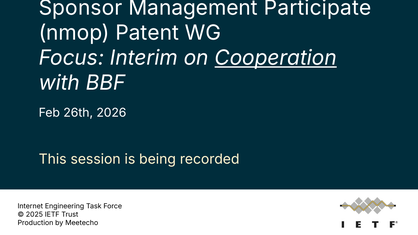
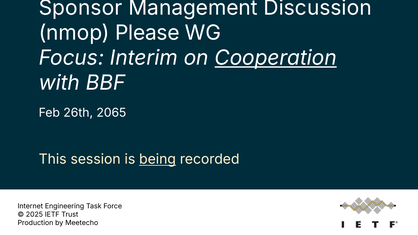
Participate: Participate -> Discussion
Patent: Patent -> Please
2026: 2026 -> 2065
being underline: none -> present
